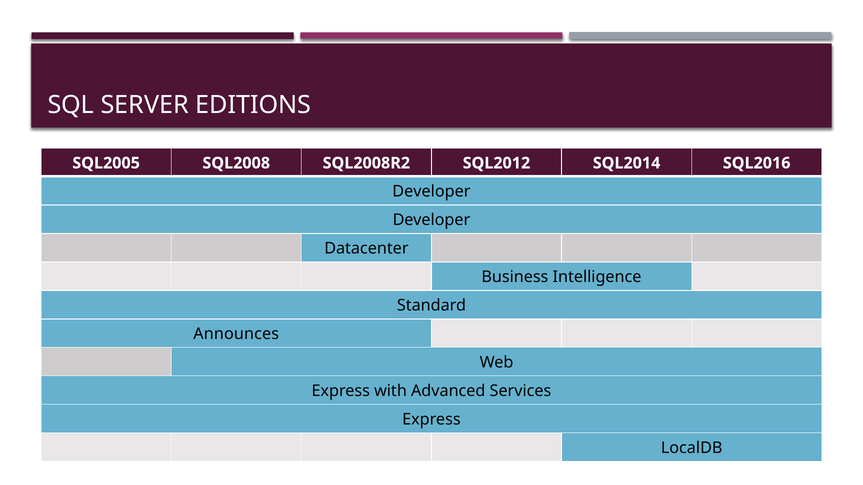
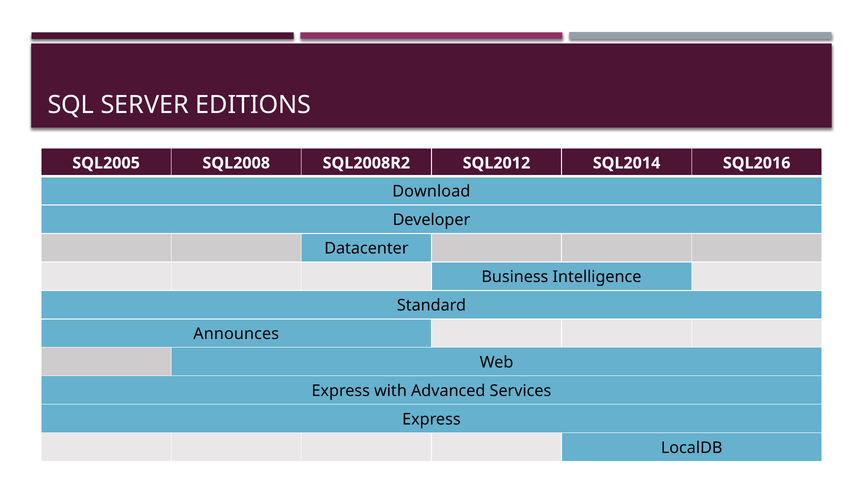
Developer at (431, 192): Developer -> Download
